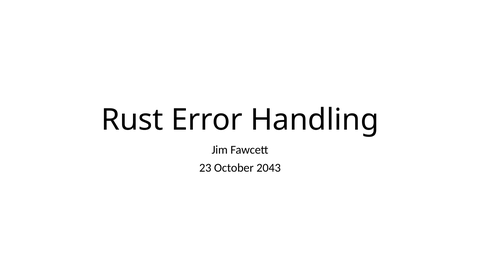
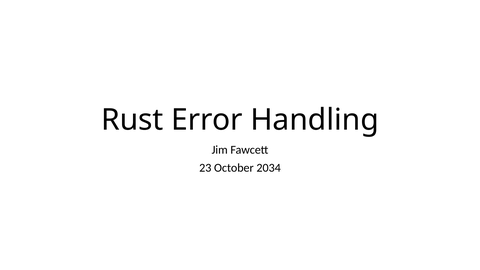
2043: 2043 -> 2034
